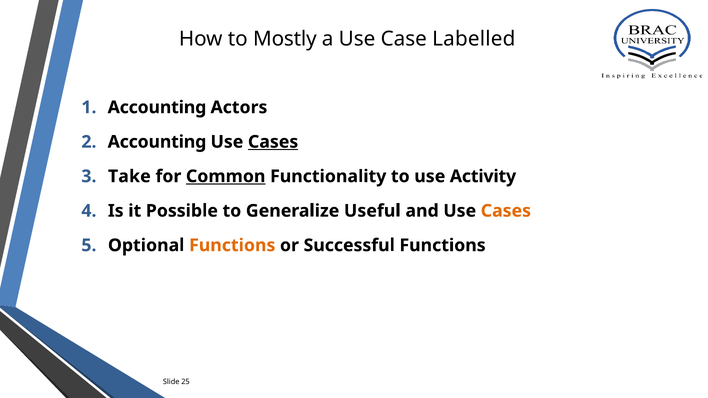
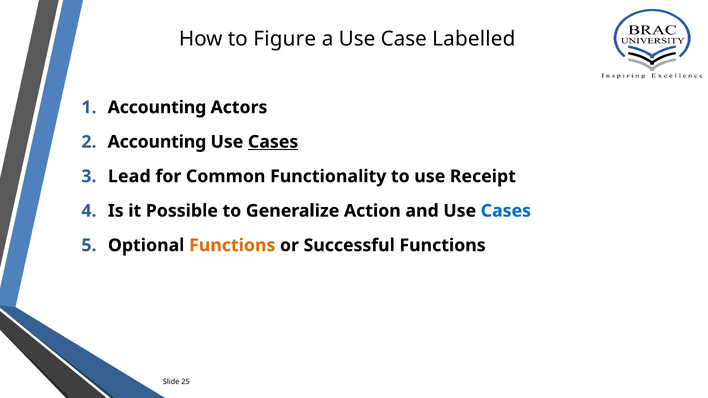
Mostly: Mostly -> Figure
Take: Take -> Lead
Common underline: present -> none
Activity: Activity -> Receipt
Useful: Useful -> Action
Cases at (506, 211) colour: orange -> blue
